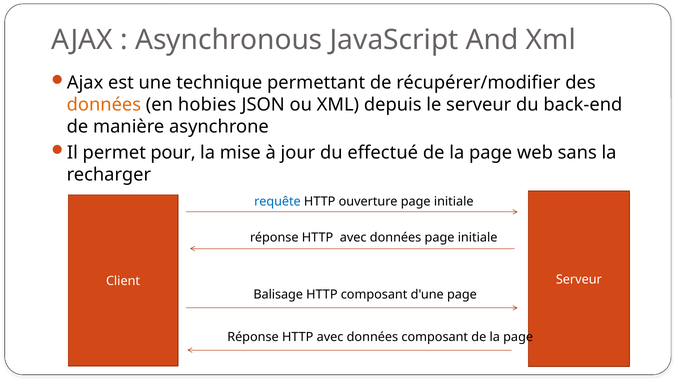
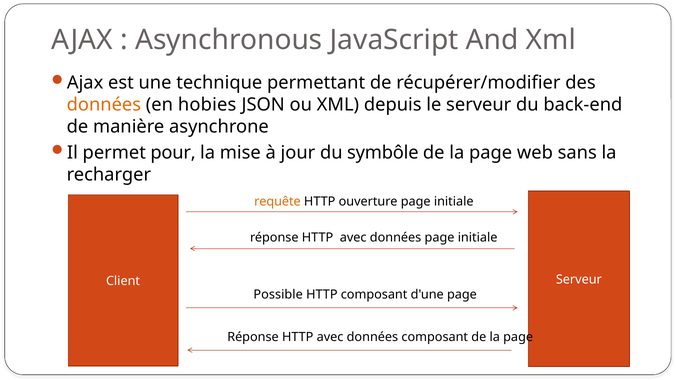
effectué: effectué -> symbôle
requête colour: blue -> orange
Balisage: Balisage -> Possible
